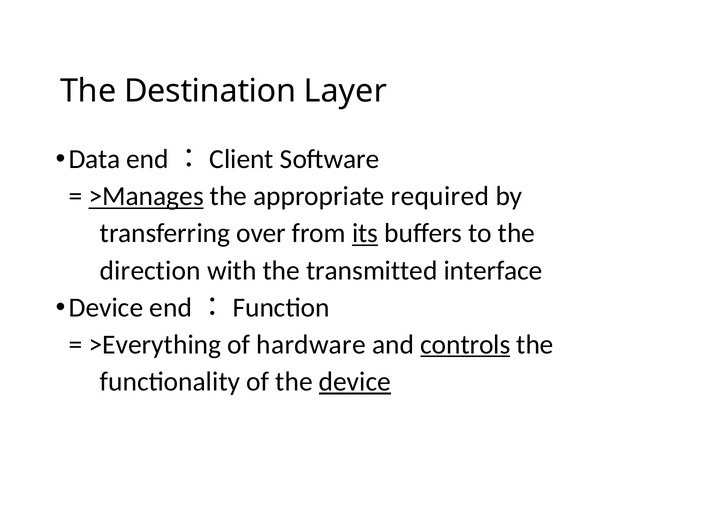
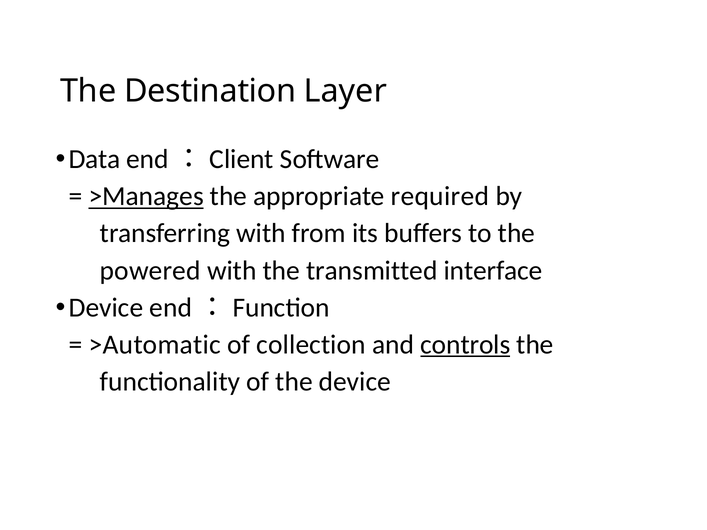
transferring over: over -> with
its underline: present -> none
direction: direction -> powered
>Everything: >Everything -> >Automatic
hardware: hardware -> collection
device at (355, 382) underline: present -> none
